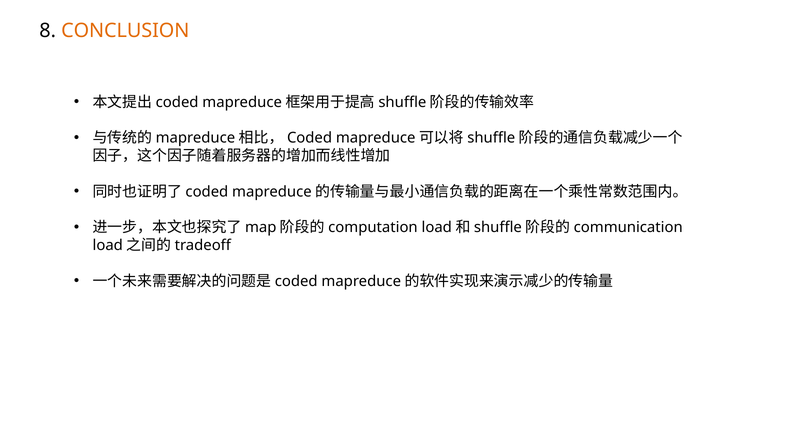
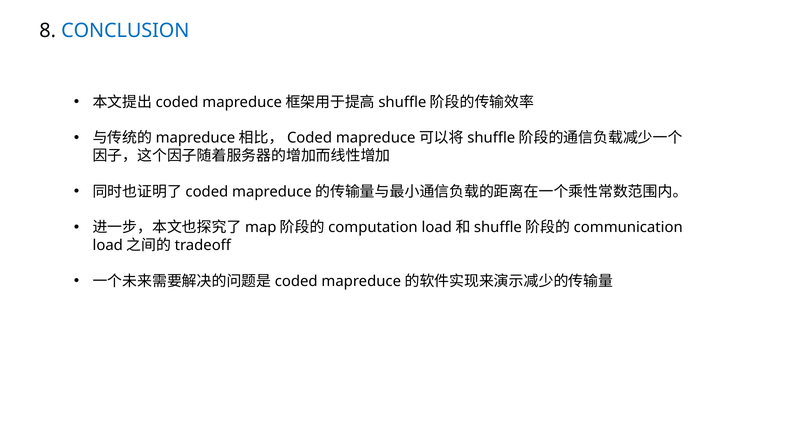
CONCLUSION colour: orange -> blue
